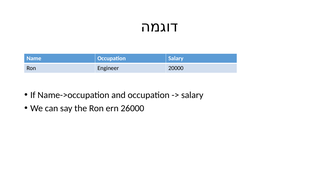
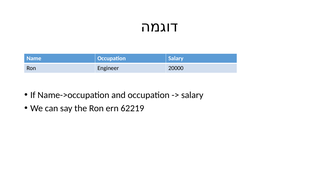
26000: 26000 -> 62219
